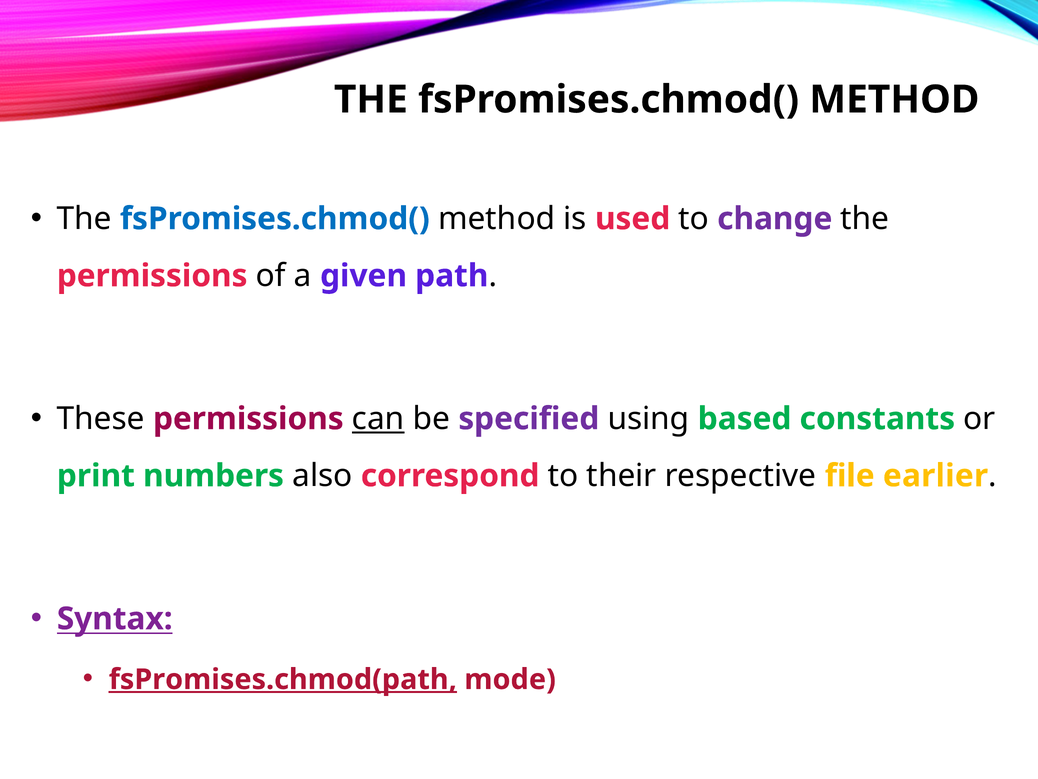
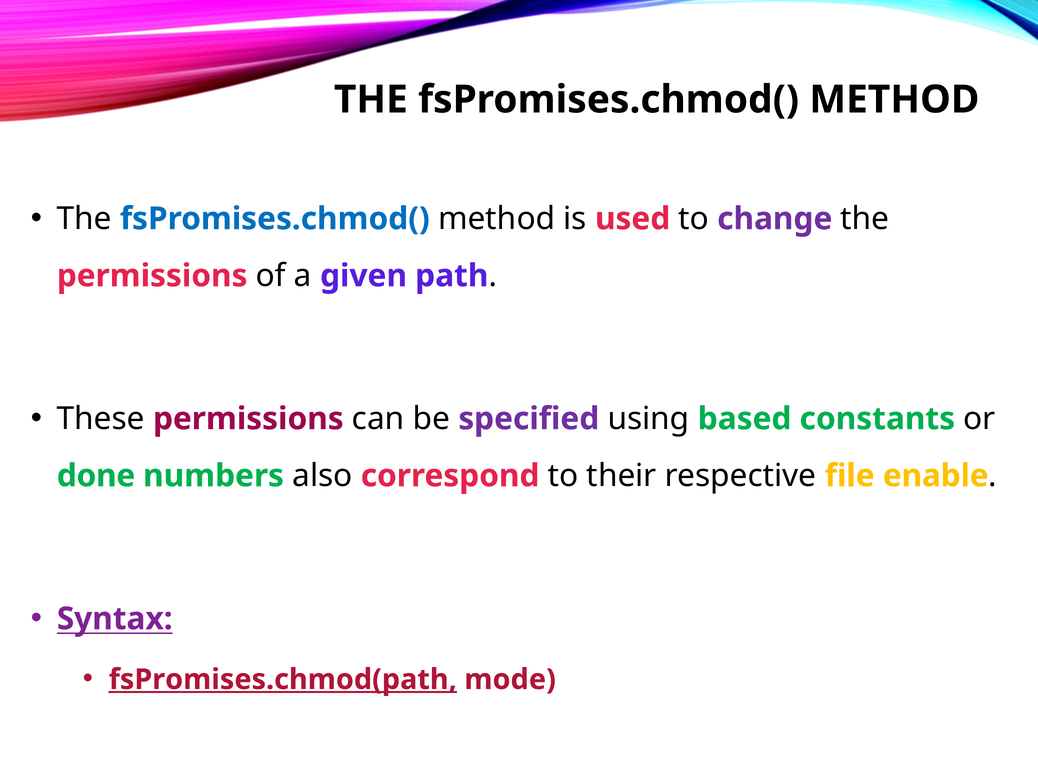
can underline: present -> none
print: print -> done
earlier: earlier -> enable
